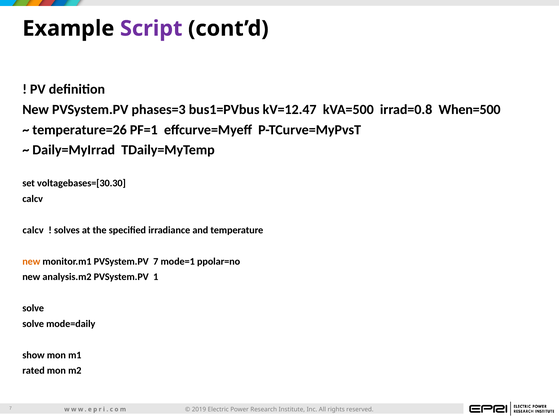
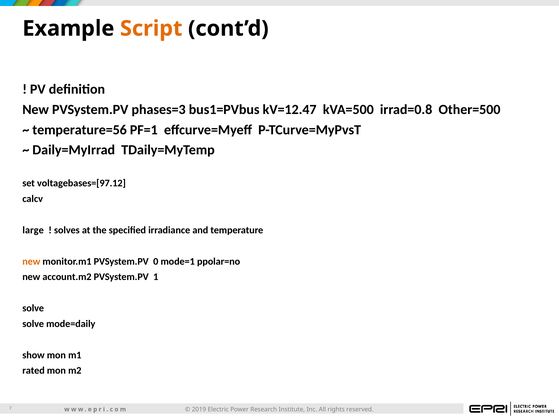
Script colour: purple -> orange
When=500: When=500 -> Other=500
temperature=26: temperature=26 -> temperature=56
voltagebases=[30.30: voltagebases=[30.30 -> voltagebases=[97.12
calcv at (33, 230): calcv -> large
PVSystem.PV 7: 7 -> 0
analysis.m2: analysis.m2 -> account.m2
